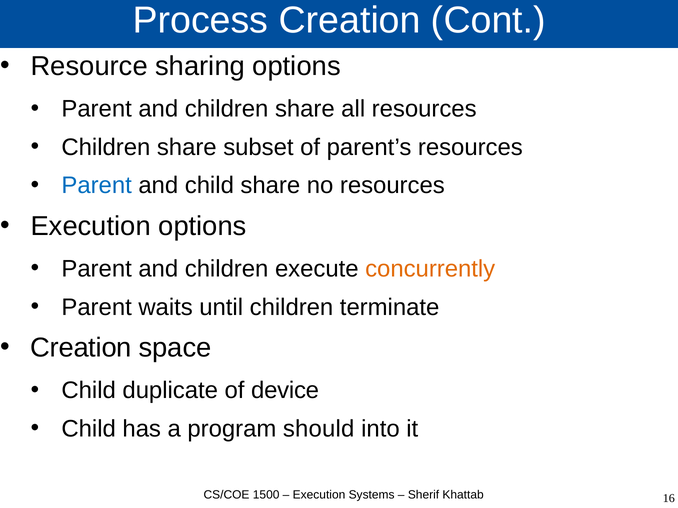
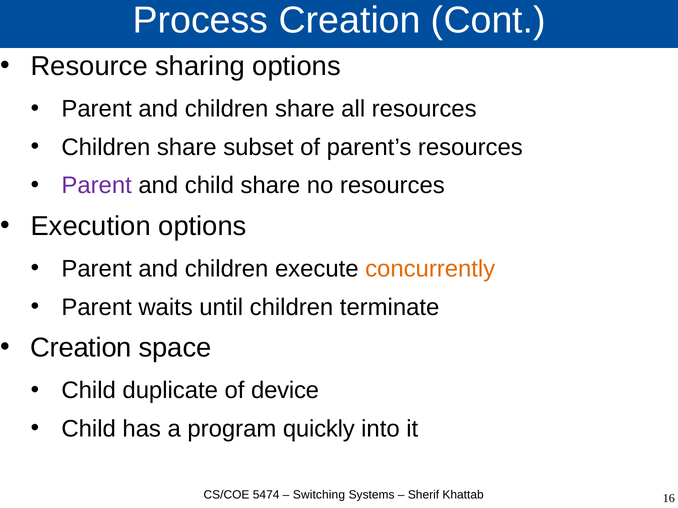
Parent at (97, 186) colour: blue -> purple
should: should -> quickly
1500: 1500 -> 5474
Execution at (319, 495): Execution -> Switching
